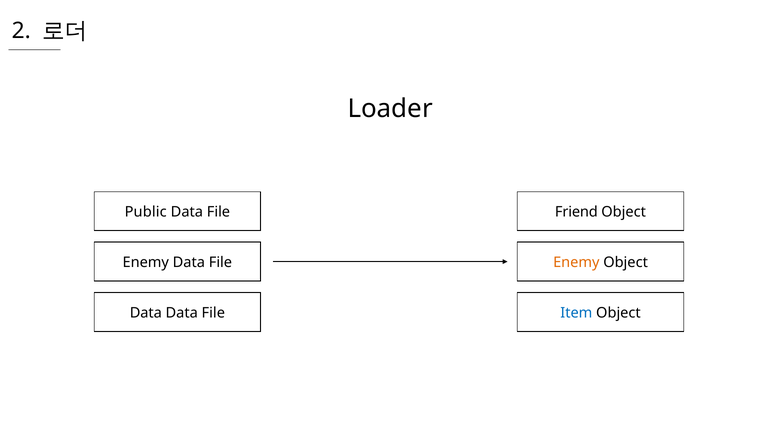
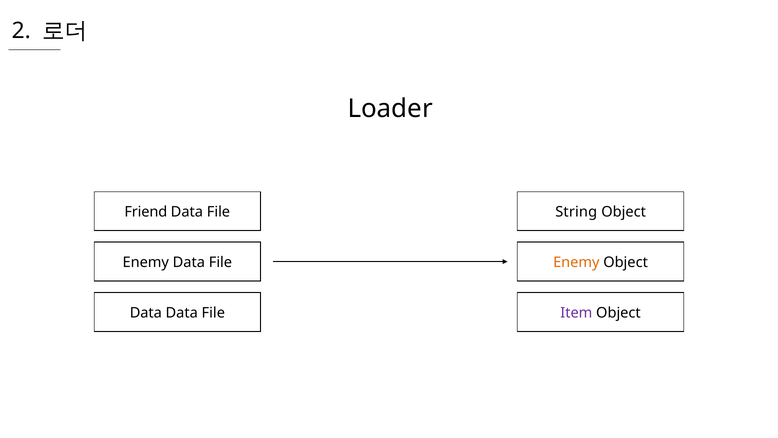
Public: Public -> Friend
Friend: Friend -> String
Item colour: blue -> purple
